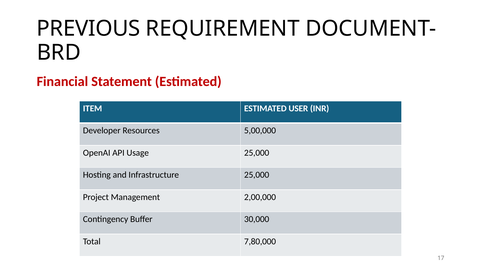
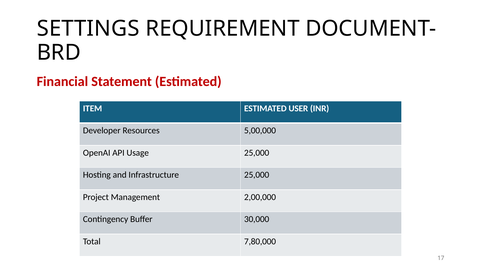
PREVIOUS: PREVIOUS -> SETTINGS
